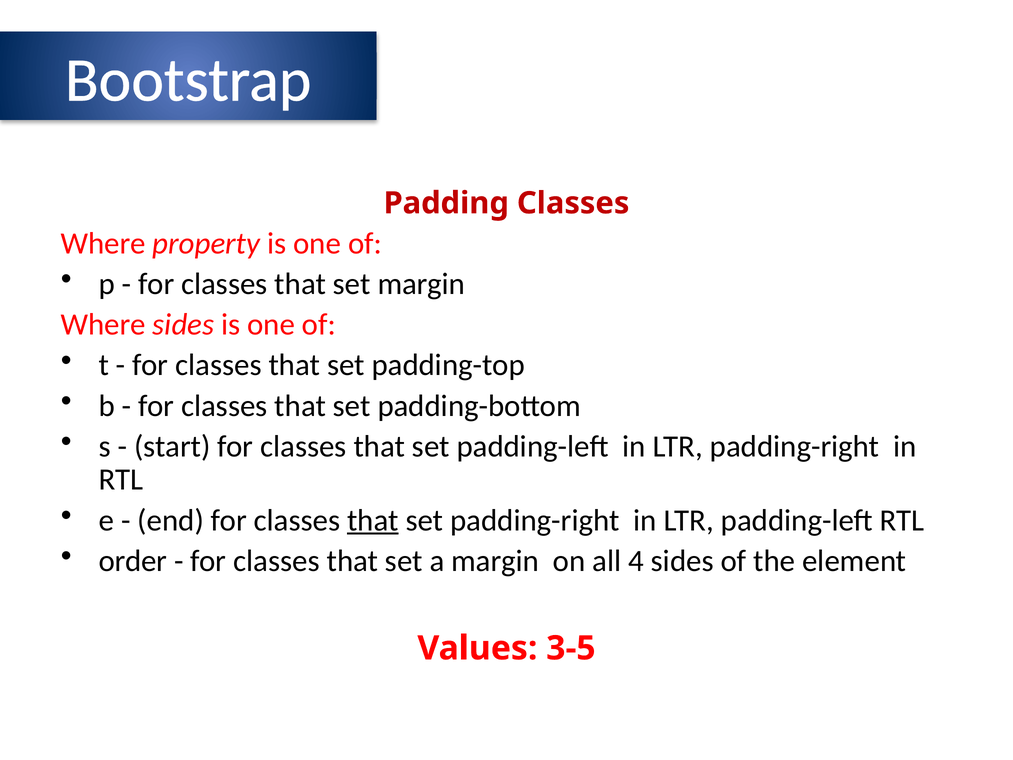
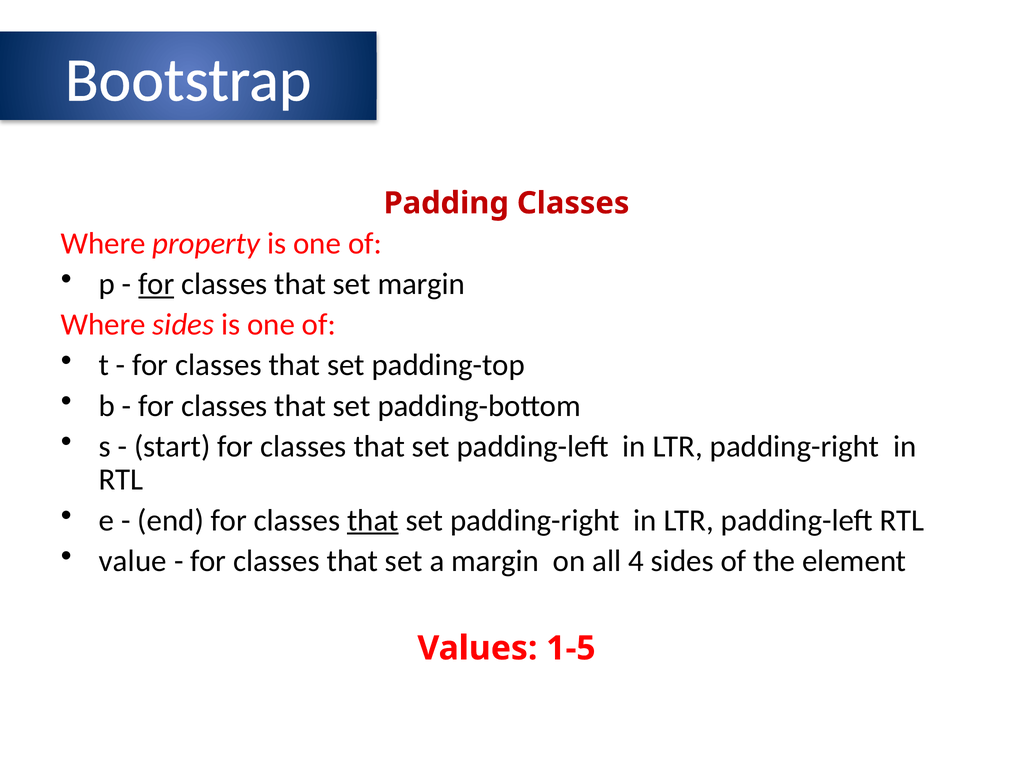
for at (156, 284) underline: none -> present
order: order -> value
3-5: 3-5 -> 1-5
